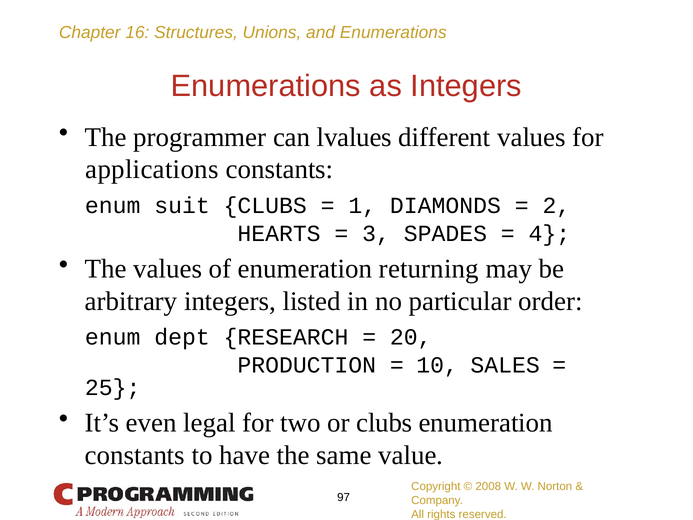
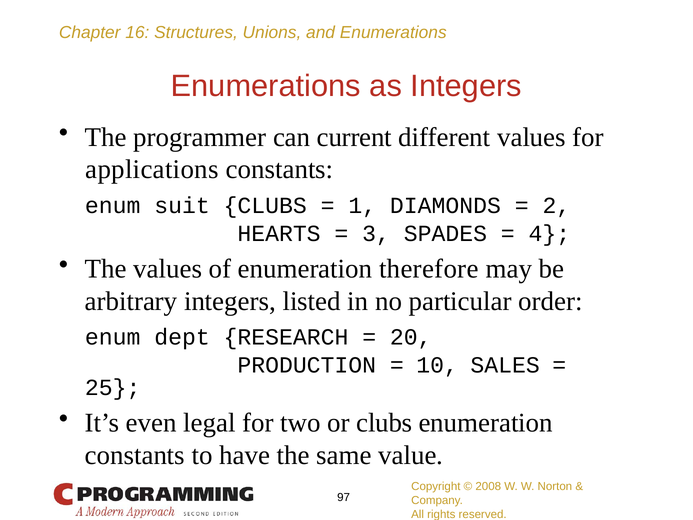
lvalues: lvalues -> current
returning: returning -> therefore
